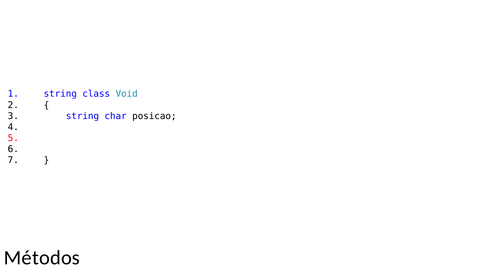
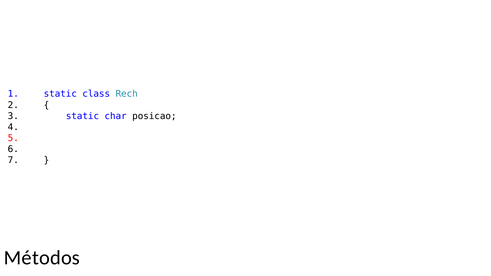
string at (60, 94): string -> static
Void: Void -> Rech
string at (82, 116): string -> static
